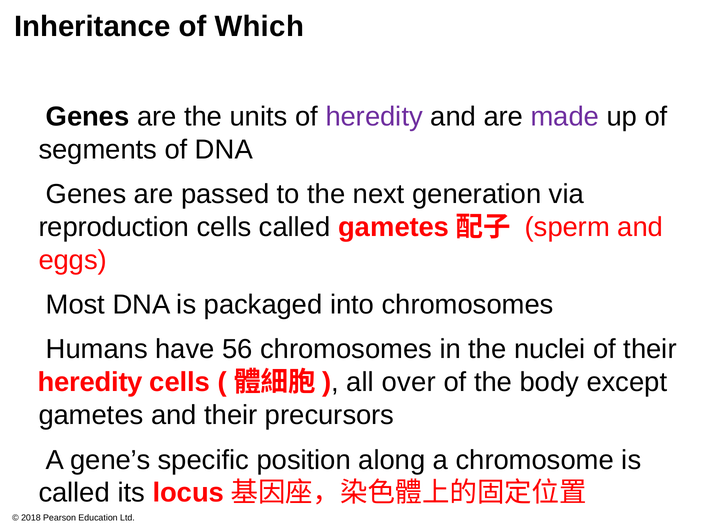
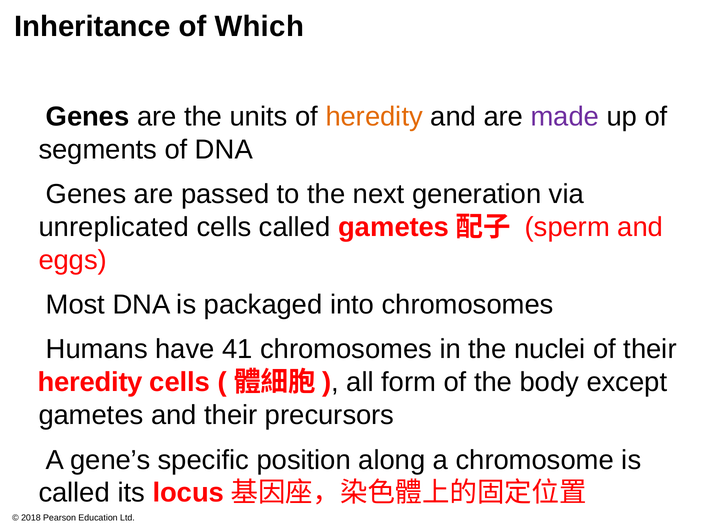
heredity at (374, 117) colour: purple -> orange
reproduction: reproduction -> unreplicated
56: 56 -> 41
over: over -> form
